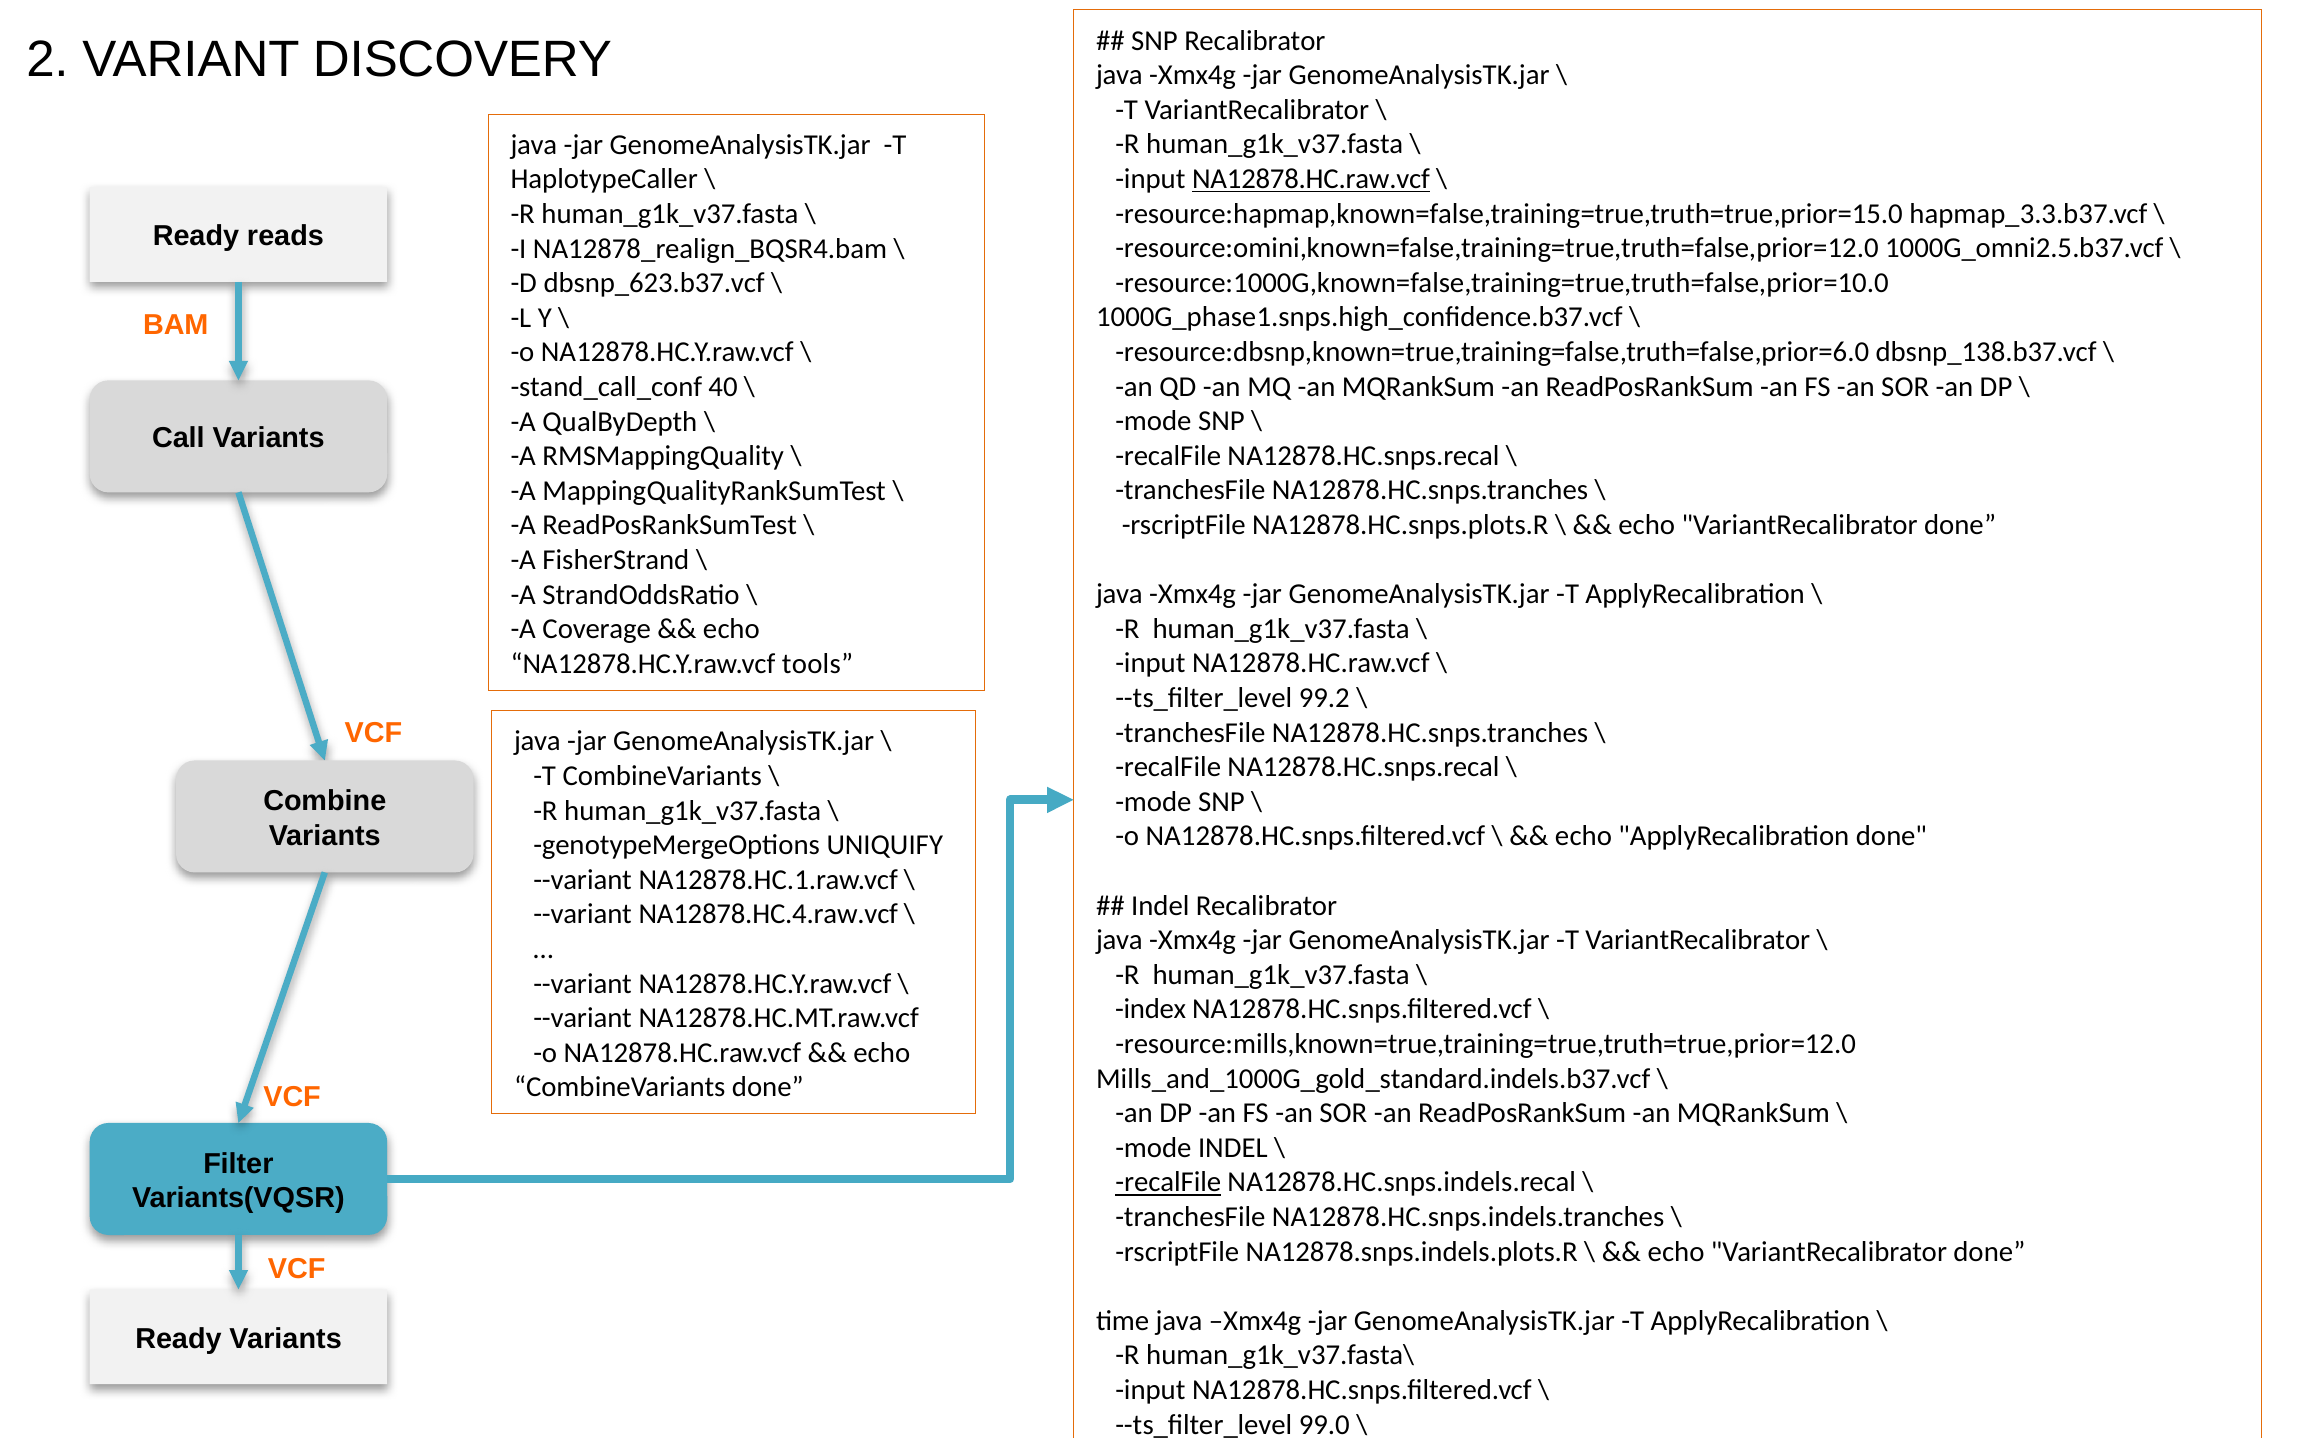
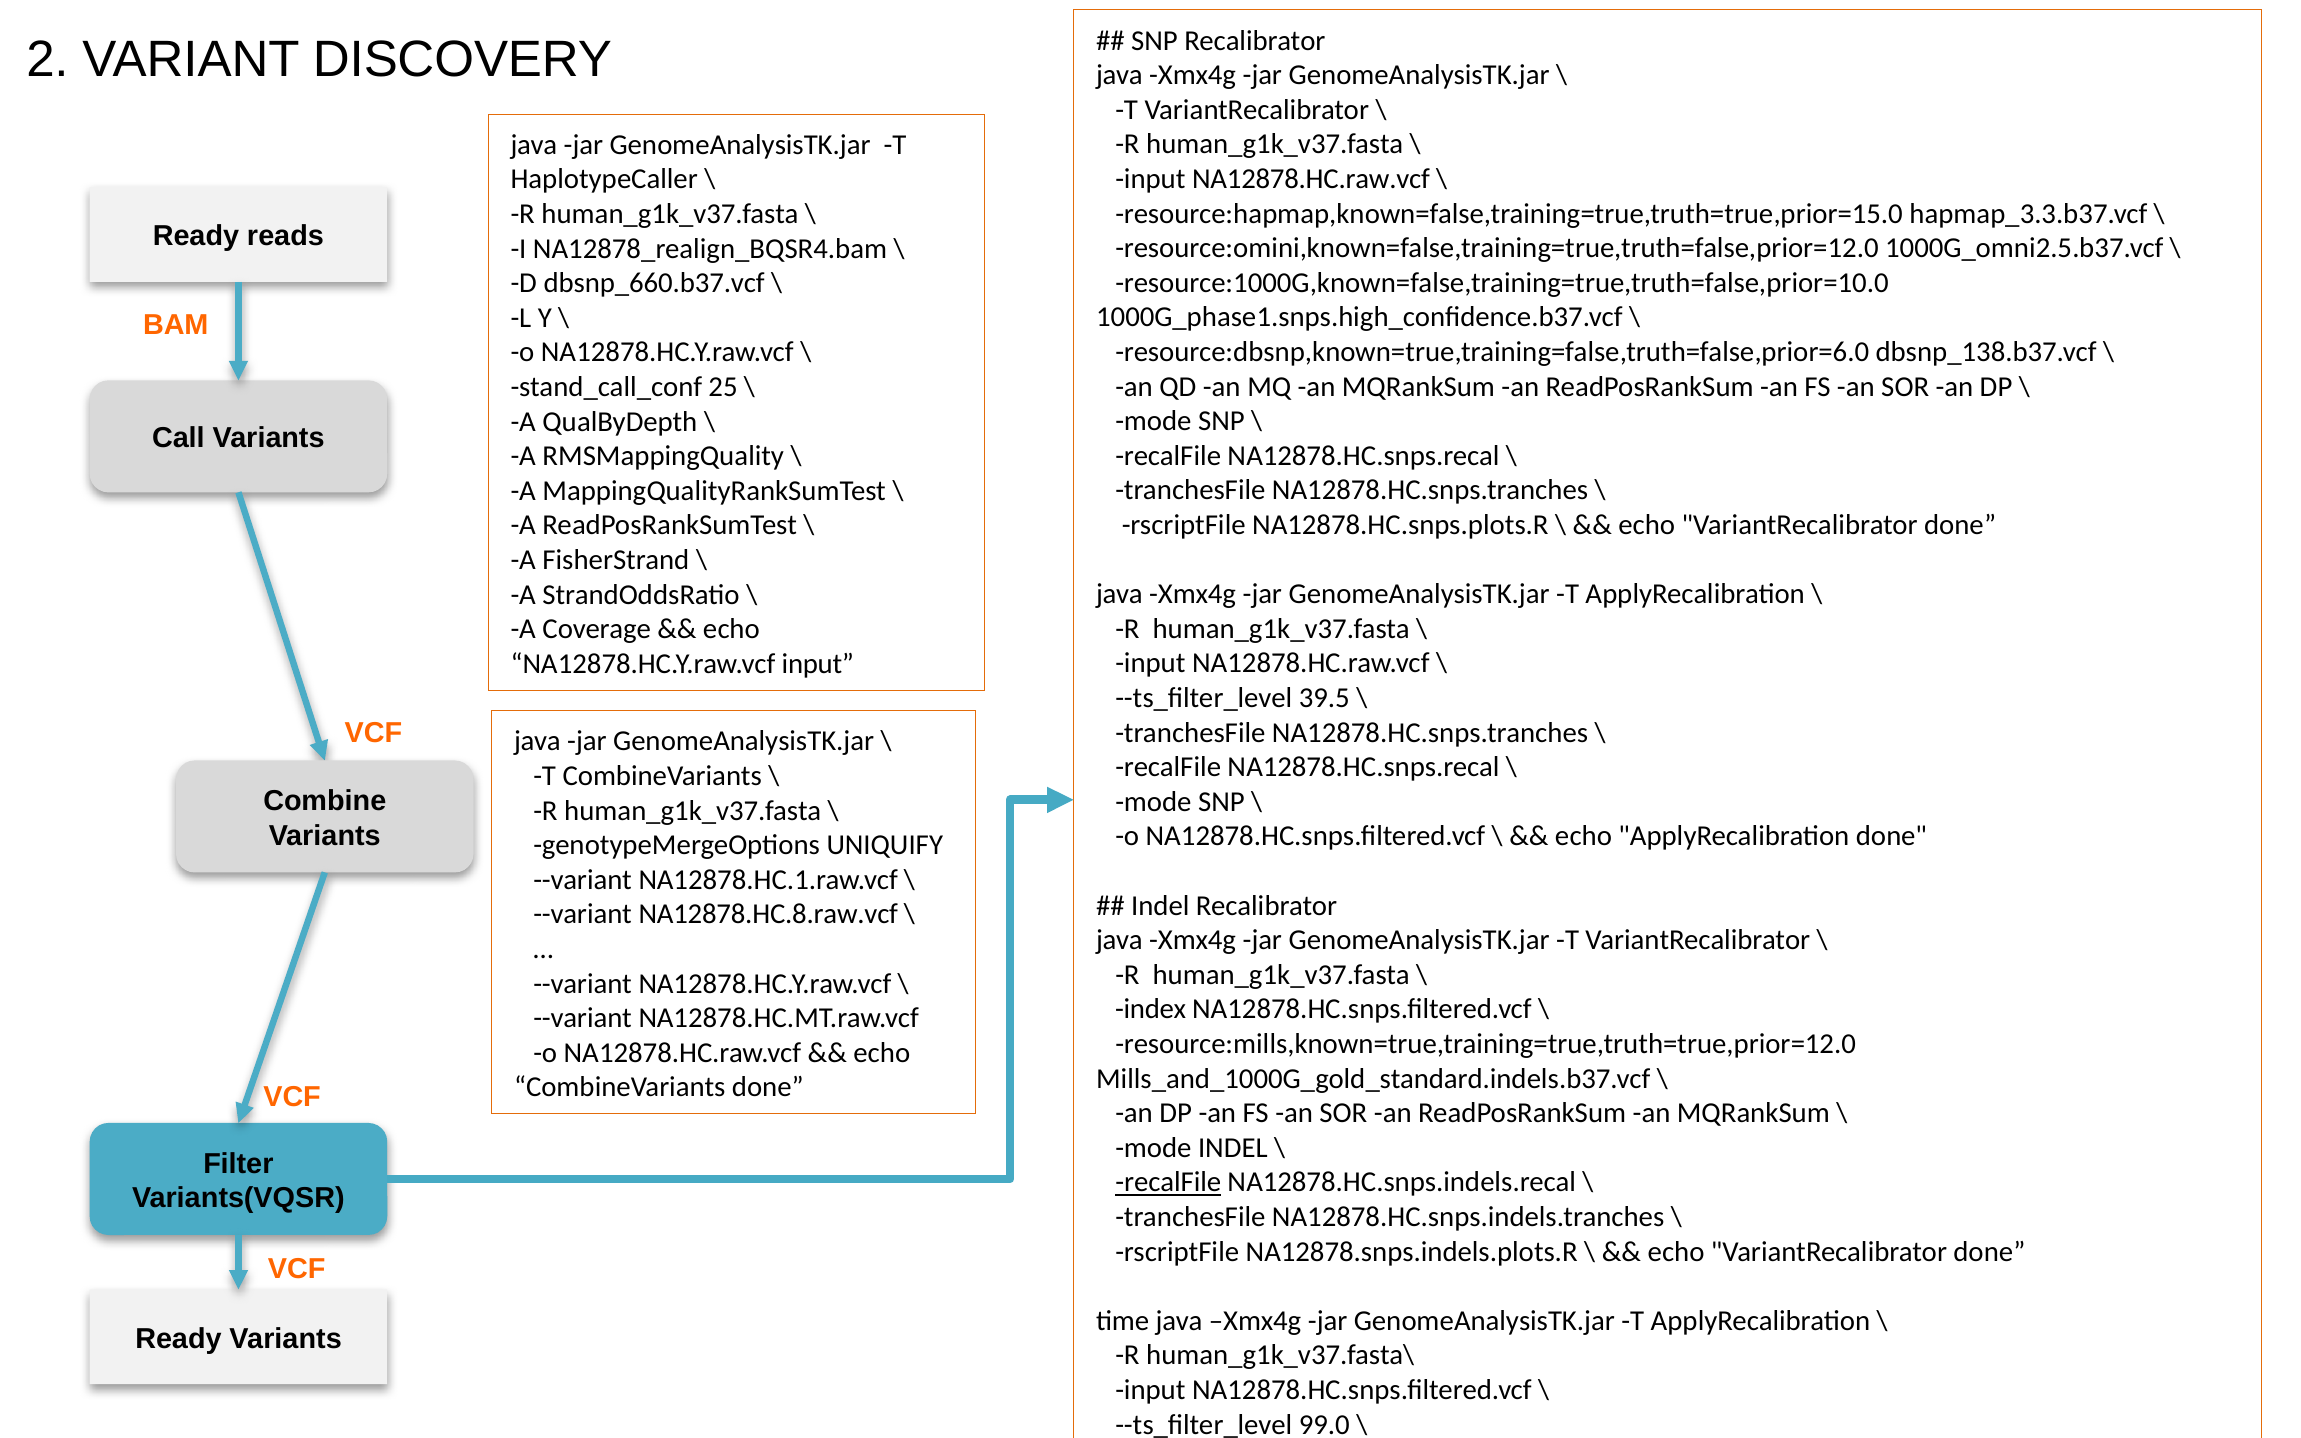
NA12878.HC.raw.vcf at (1311, 179) underline: present -> none
dbsnp_623.b37.vcf: dbsnp_623.b37.vcf -> dbsnp_660.b37.vcf
40: 40 -> 25
NA12878.HC.Y.raw.vcf tools: tools -> input
99.2: 99.2 -> 39.5
NA12878.HC.4.raw.vcf: NA12878.HC.4.raw.vcf -> NA12878.HC.8.raw.vcf
